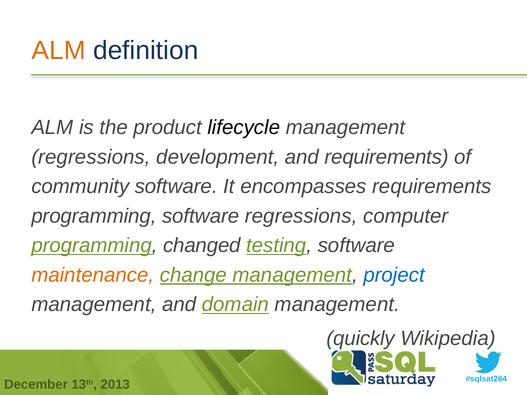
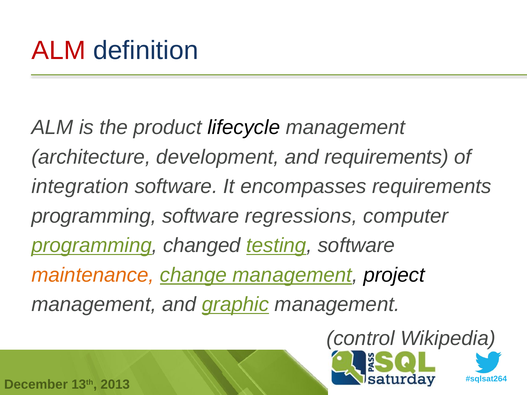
ALM at (59, 51) colour: orange -> red
regressions at (91, 157): regressions -> architecture
community: community -> integration
project colour: blue -> black
domain: domain -> graphic
quickly: quickly -> control
